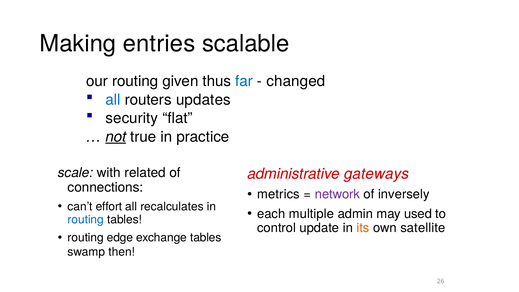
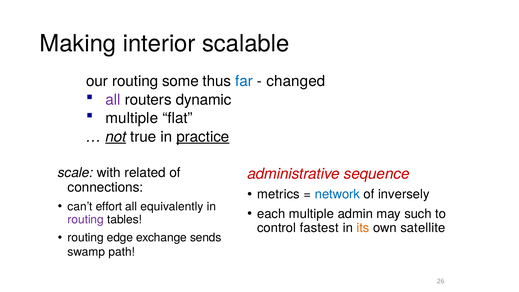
entries: entries -> interior
given: given -> some
all at (113, 100) colour: blue -> purple
updates: updates -> dynamic
security at (132, 118): security -> multiple
practice underline: none -> present
gateways: gateways -> sequence
network colour: purple -> blue
recalculates: recalculates -> equivalently
used: used -> such
routing at (86, 219) colour: blue -> purple
update: update -> fastest
exchange tables: tables -> sends
then: then -> path
